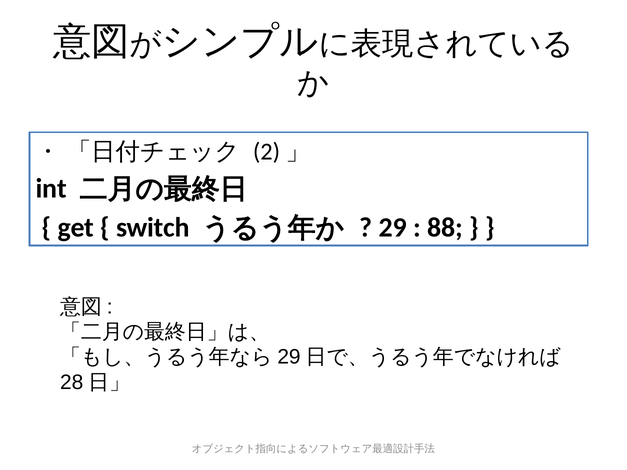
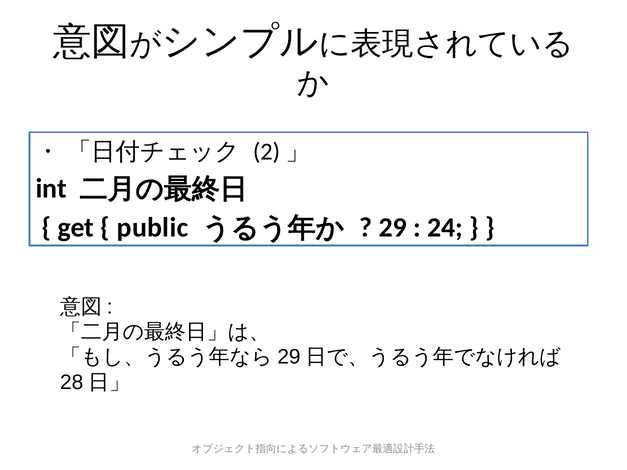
switch: switch -> public
88: 88 -> 24
